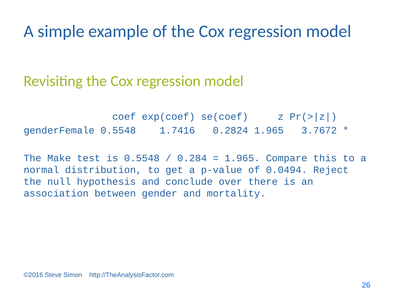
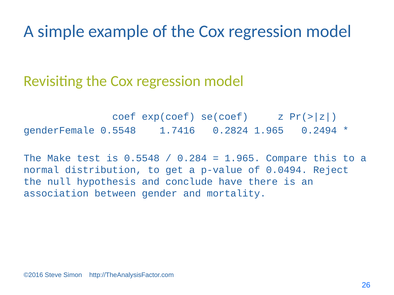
3.7672: 3.7672 -> 0.2494
over: over -> have
